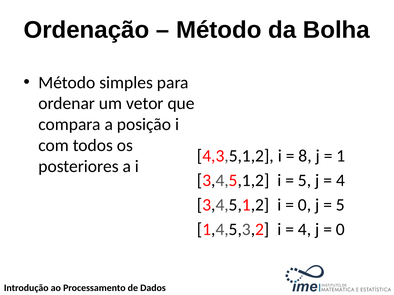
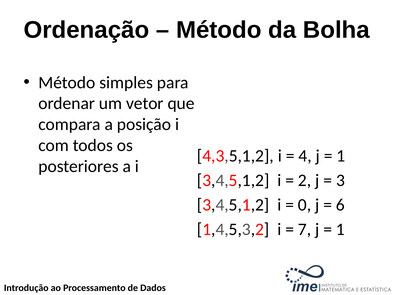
8: 8 -> 4
5 at (305, 181): 5 -> 2
4 at (340, 181): 4 -> 3
5 at (340, 205): 5 -> 6
4 at (305, 230): 4 -> 7
0 at (340, 230): 0 -> 1
